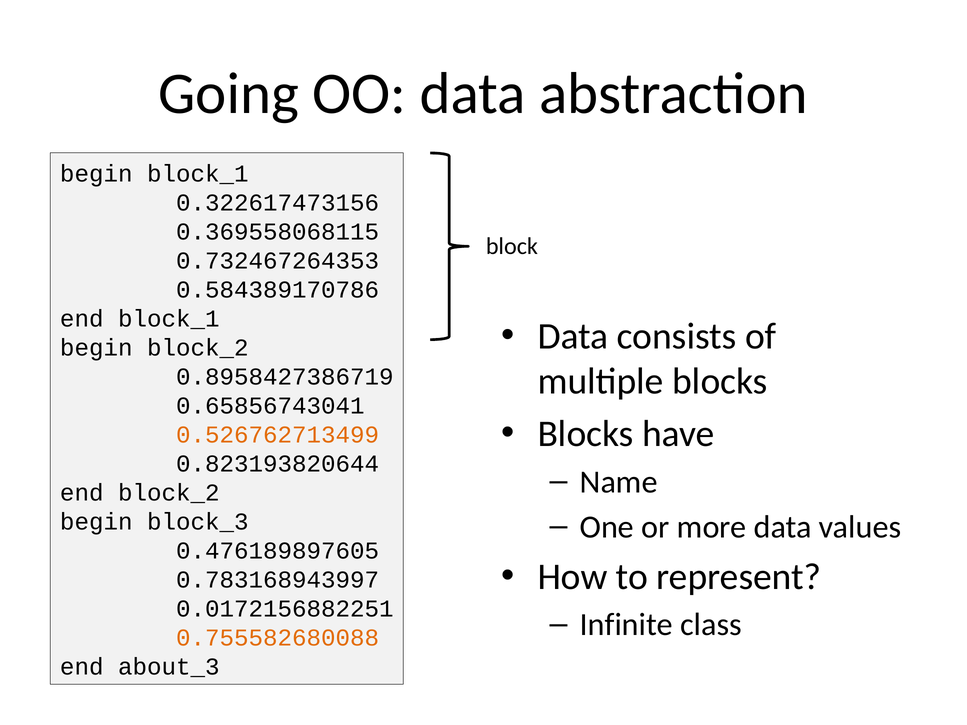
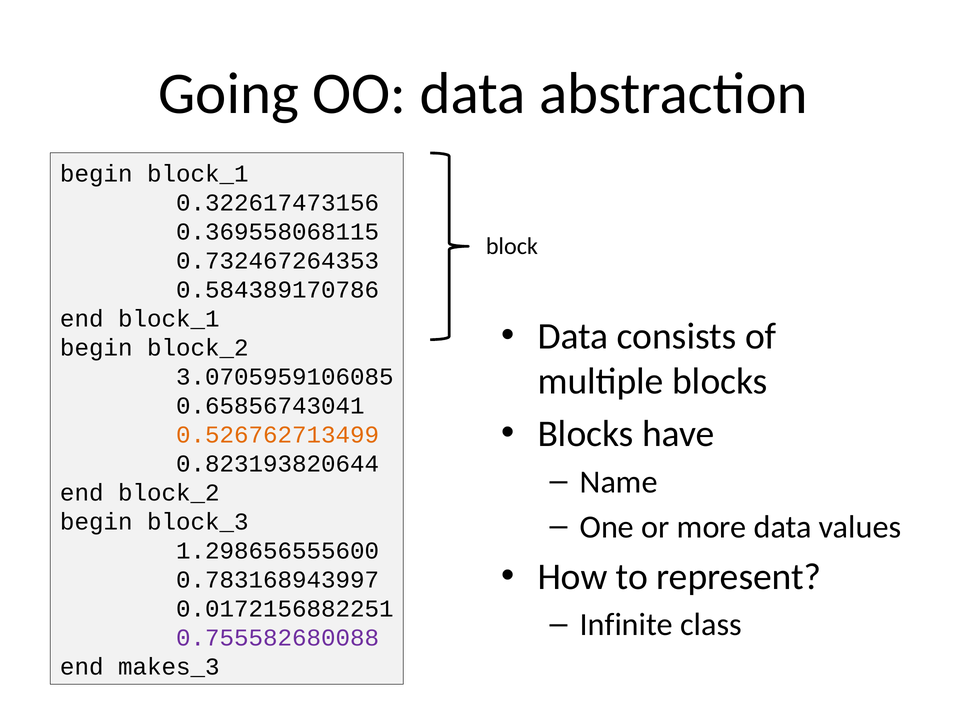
0.8958427386719: 0.8958427386719 -> 3.0705959106085
0.476189897605: 0.476189897605 -> 1.298656555600
0.755582680088 colour: orange -> purple
about_3: about_3 -> makes_3
